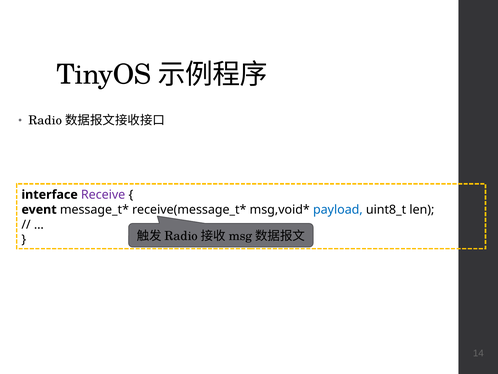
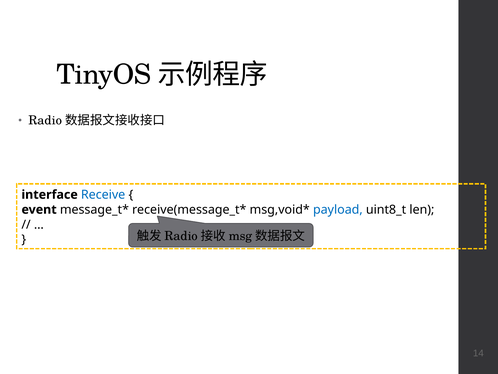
Receive colour: purple -> blue
